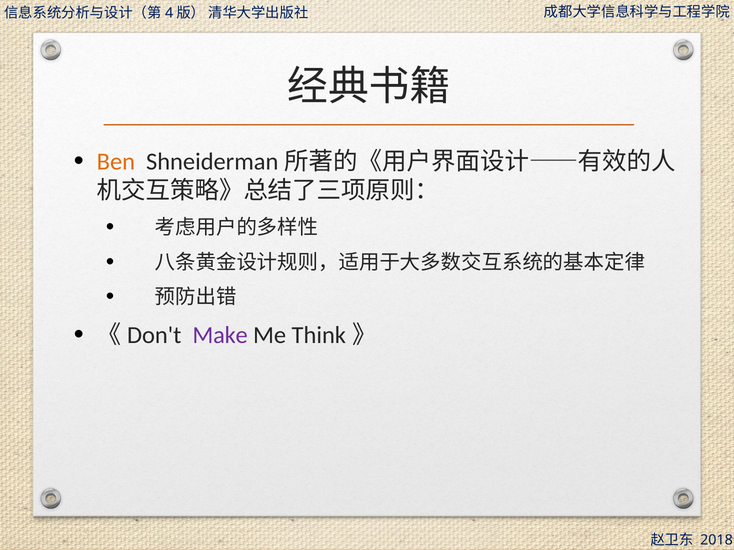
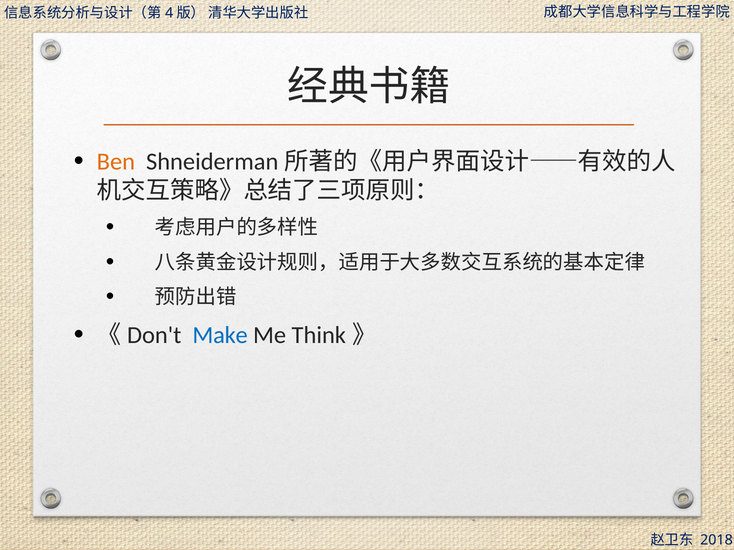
Make colour: purple -> blue
